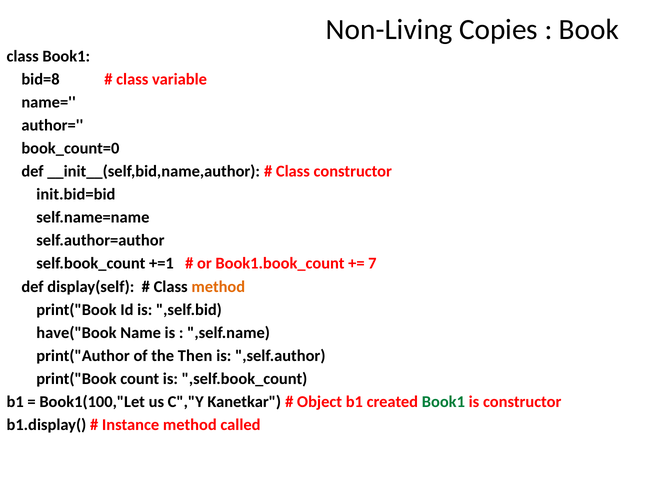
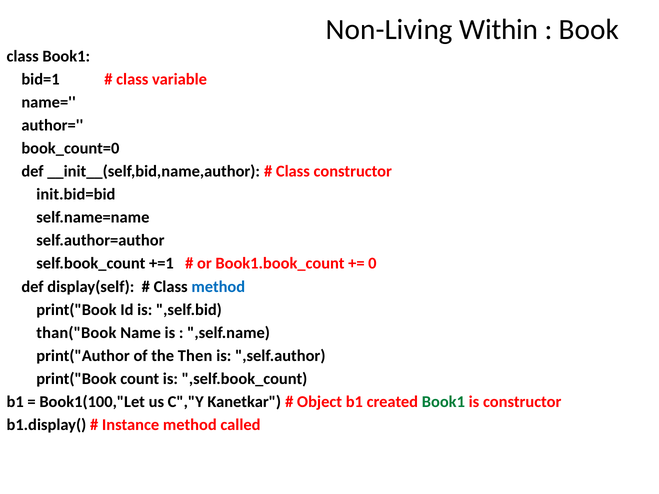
Copies: Copies -> Within
bid=8: bid=8 -> bid=1
7: 7 -> 0
method at (218, 287) colour: orange -> blue
have("Book: have("Book -> than("Book
